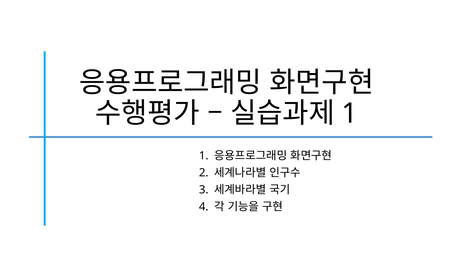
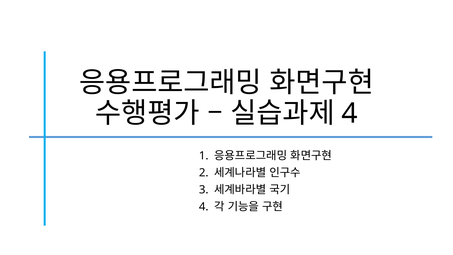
1 at (350, 113): 1 -> 4
